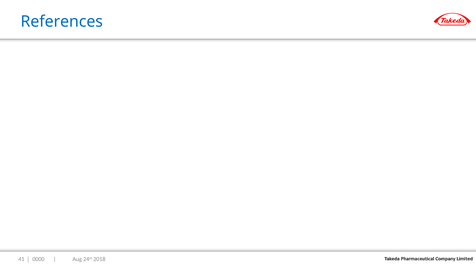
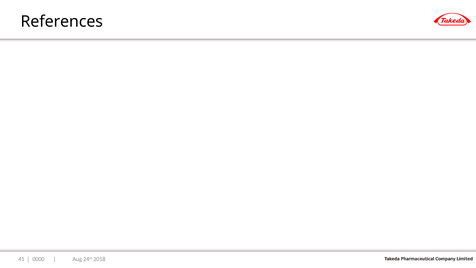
References colour: blue -> black
